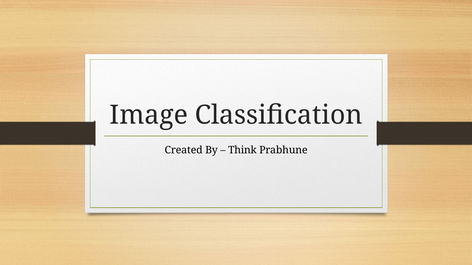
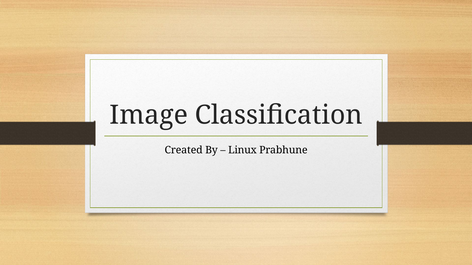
Think: Think -> Linux
